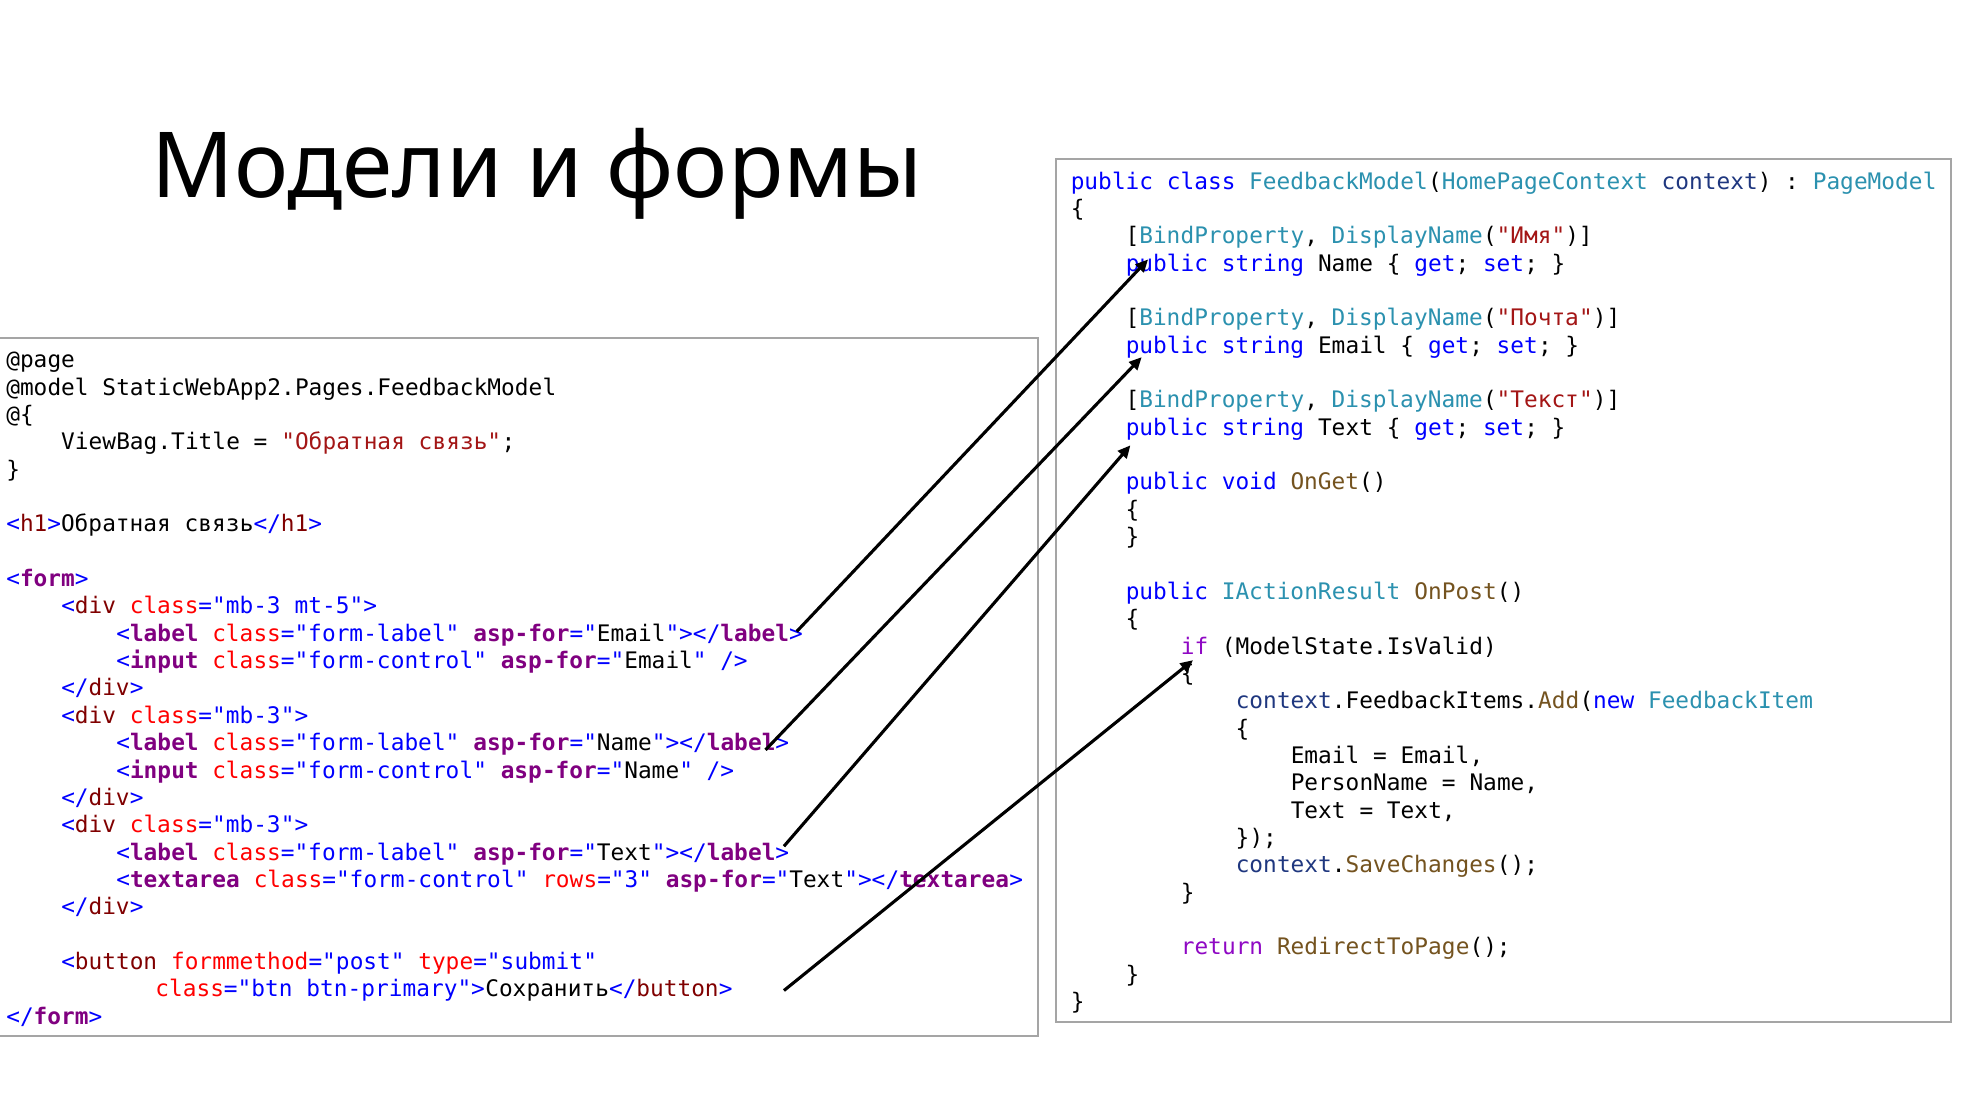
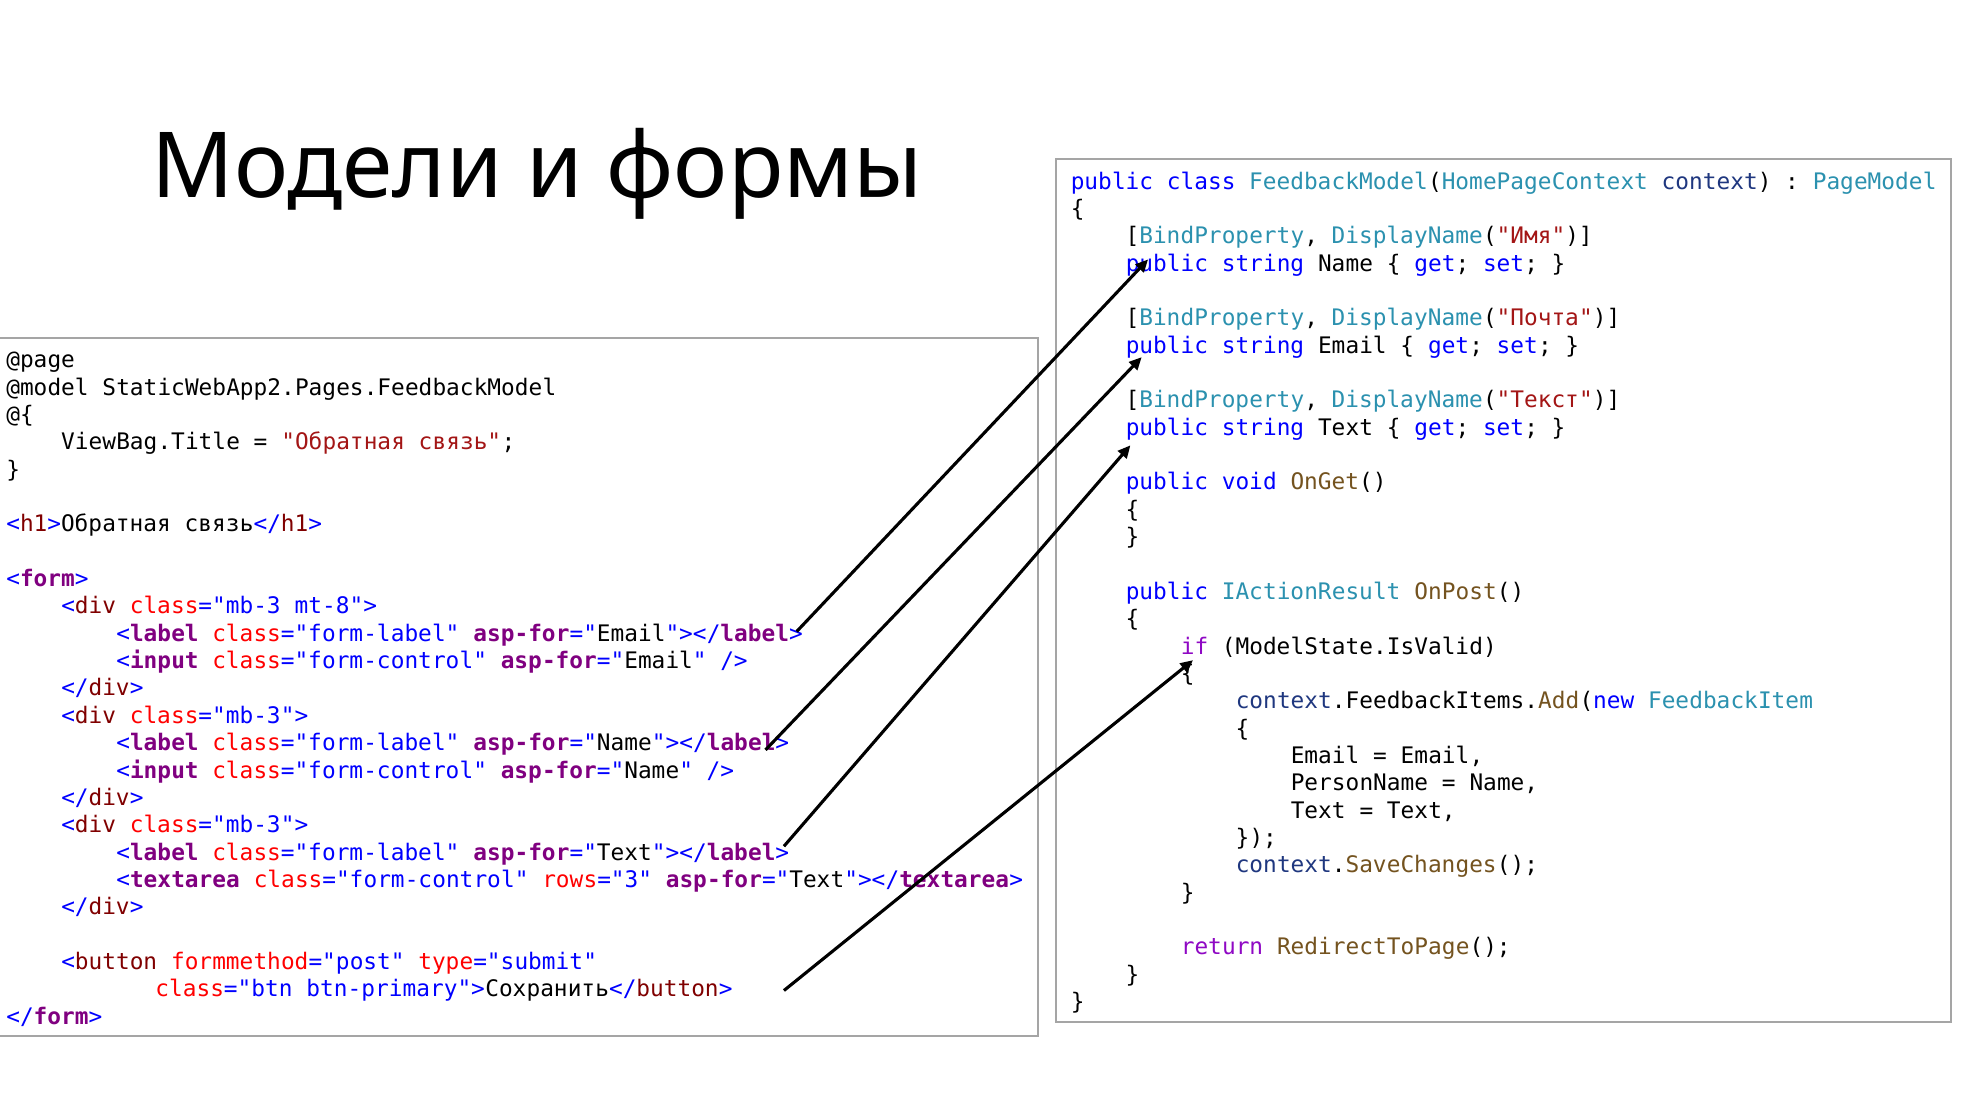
mt-5">: mt-5"> -> mt-8">
